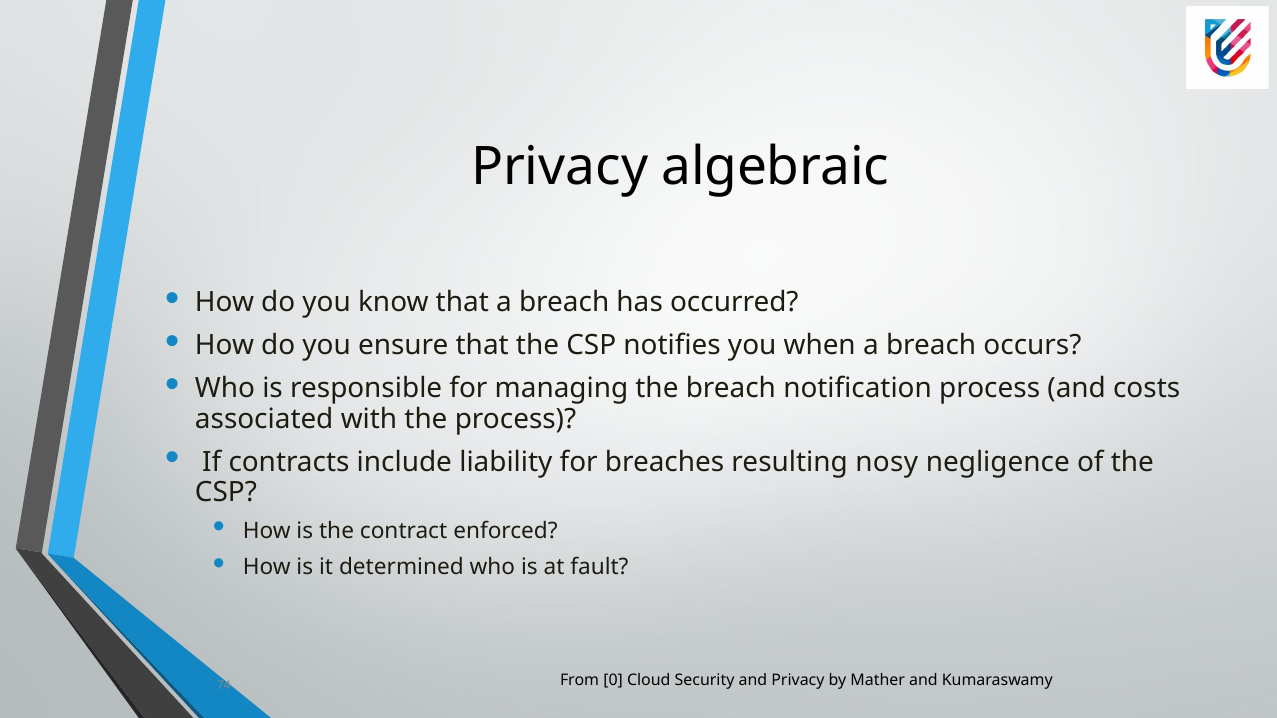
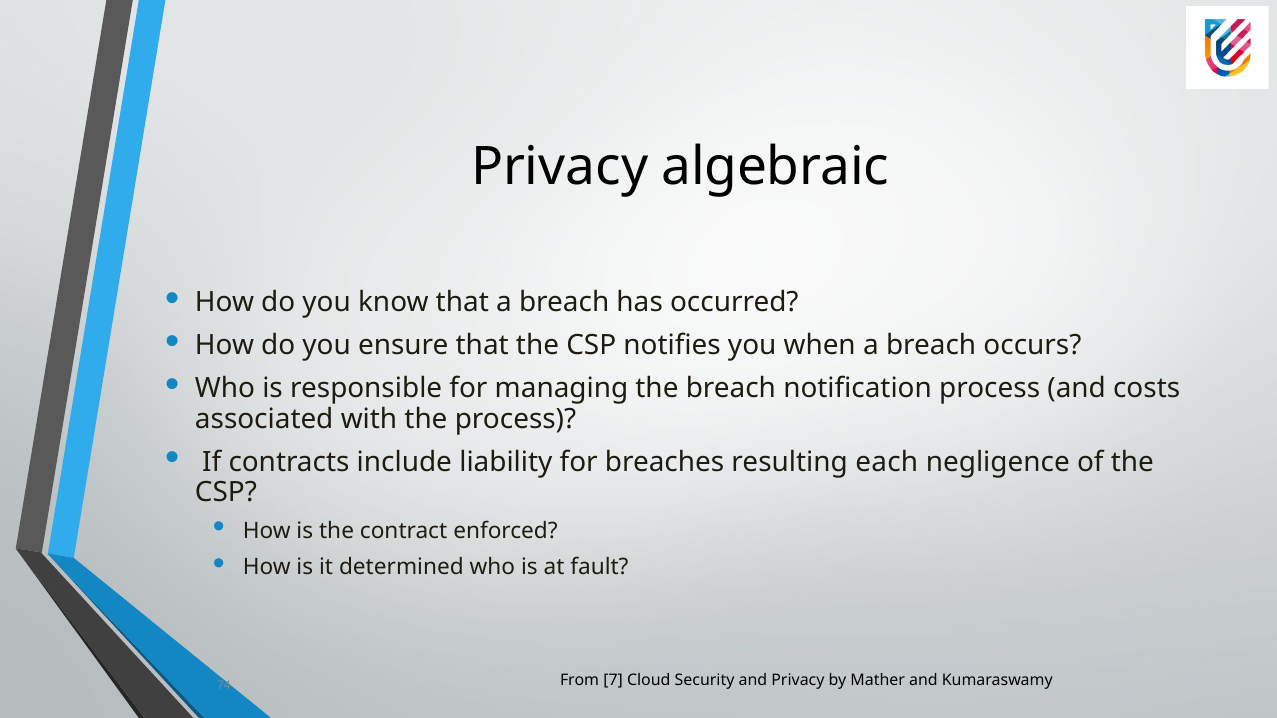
nosy: nosy -> each
0: 0 -> 7
